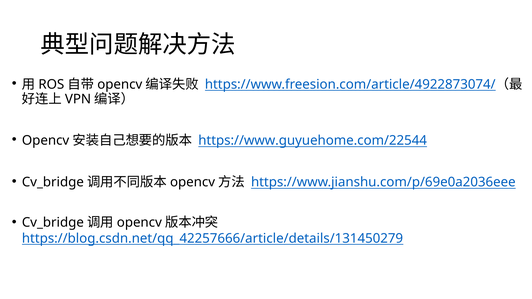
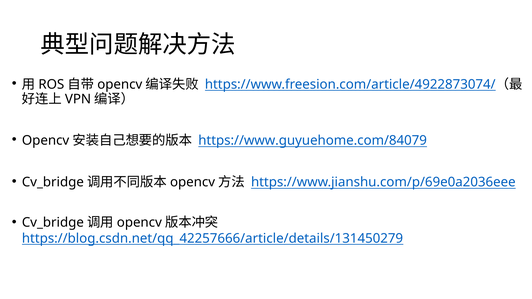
https://www.guyuehome.com/22544: https://www.guyuehome.com/22544 -> https://www.guyuehome.com/84079
